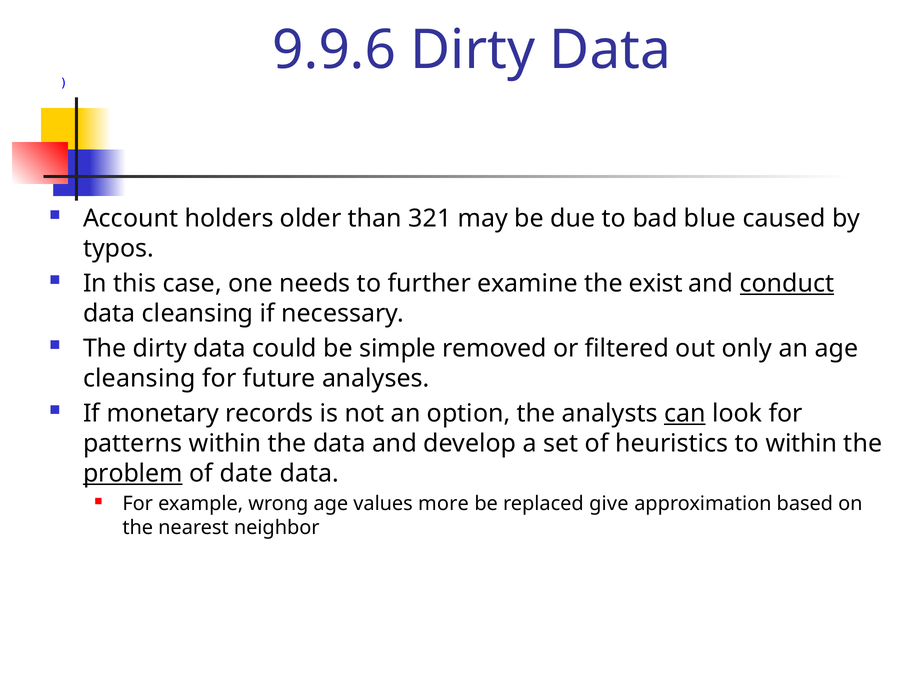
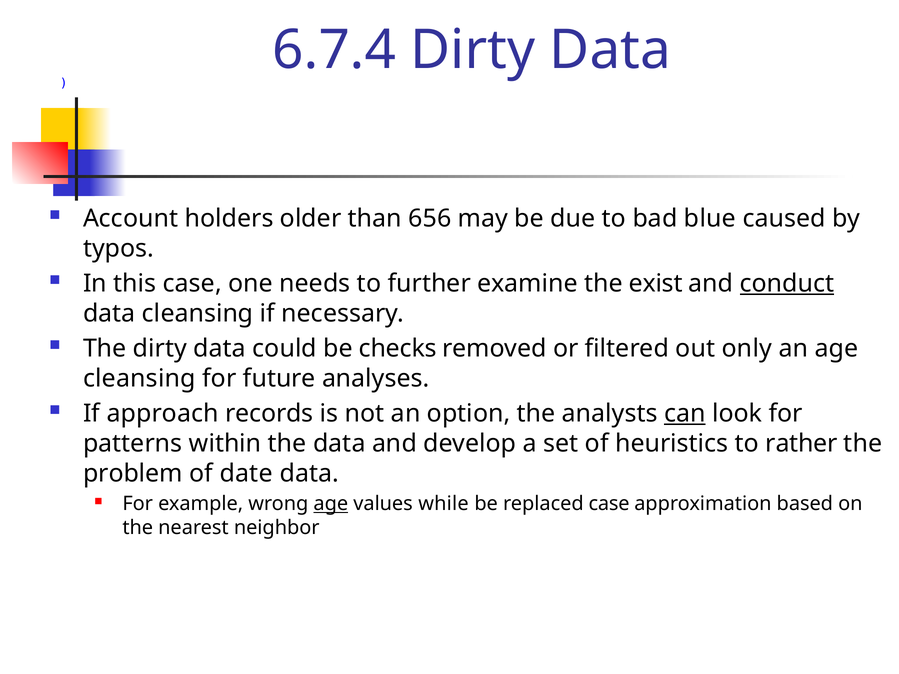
9.9.6: 9.9.6 -> 6.7.4
321: 321 -> 656
simple: simple -> checks
monetary: monetary -> approach
to within: within -> rather
problem underline: present -> none
age at (331, 504) underline: none -> present
more: more -> while
replaced give: give -> case
